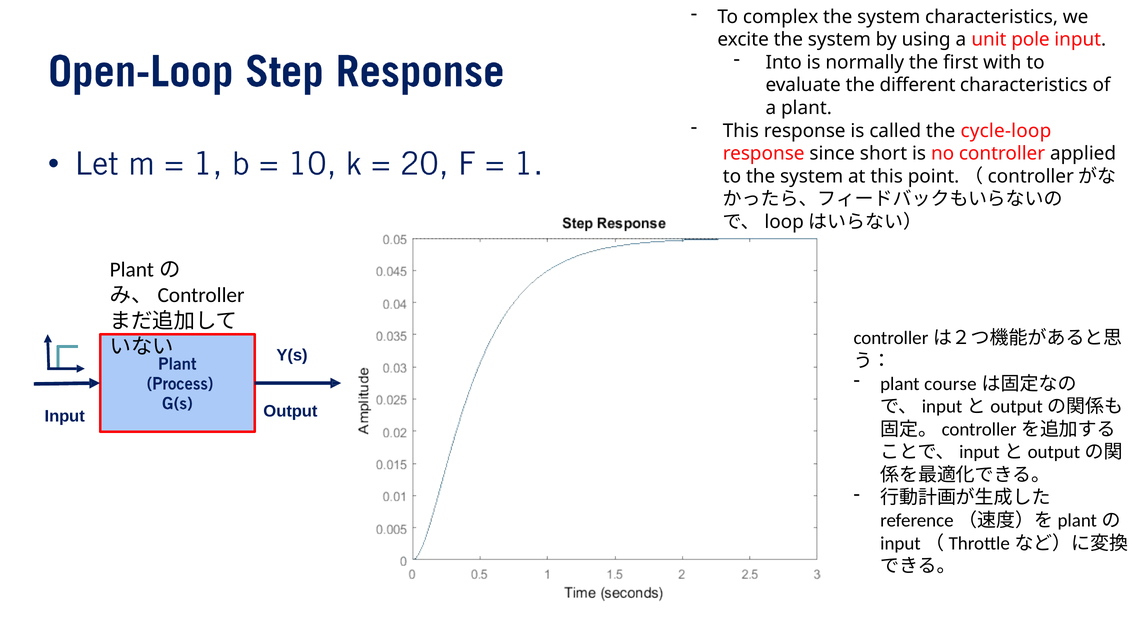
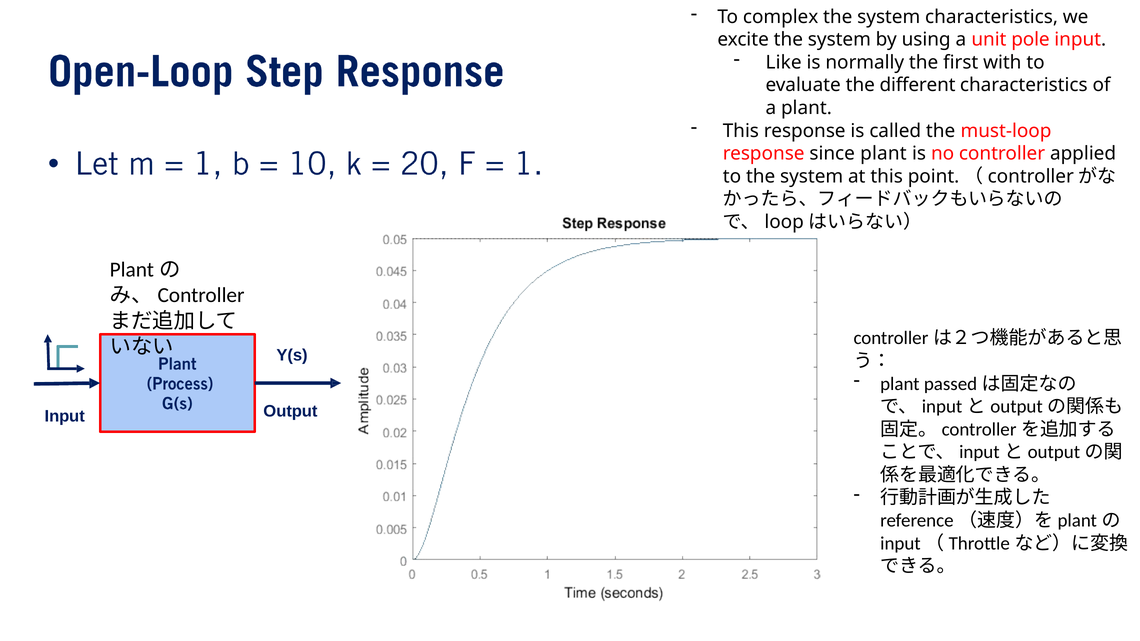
Into: Into -> Like
cycle-loop: cycle-loop -> must-loop
since short: short -> plant
course: course -> passed
